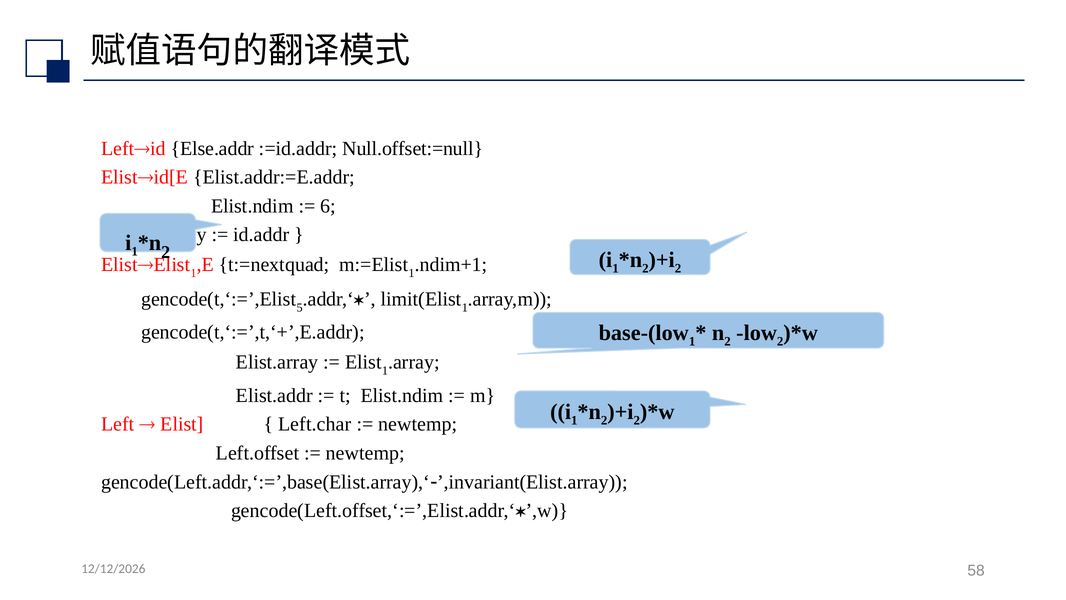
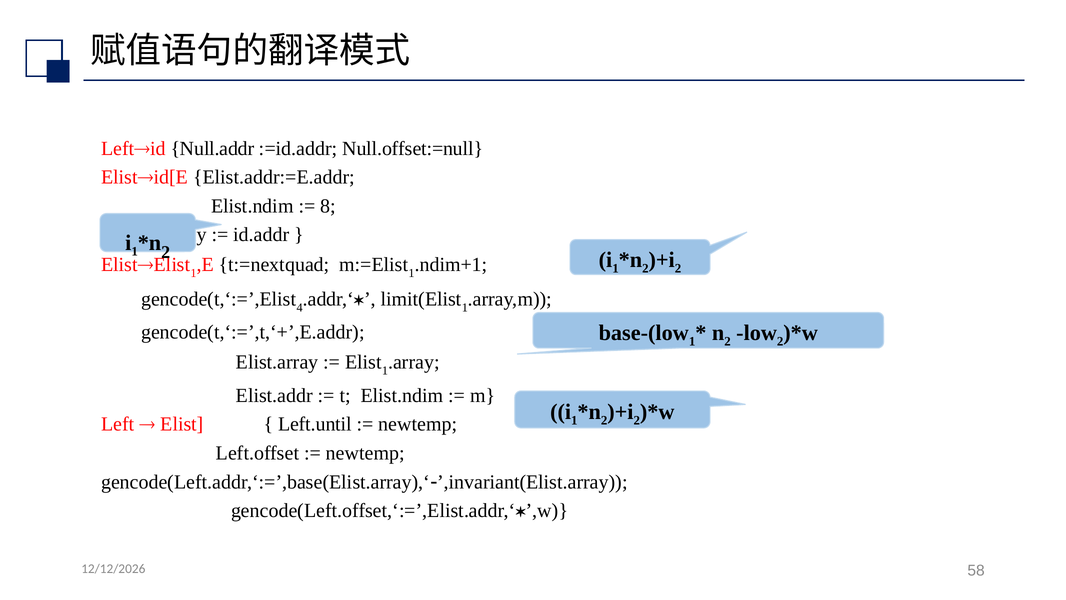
Else.addr: Else.addr -> Null.addr
6: 6 -> 8
5: 5 -> 4
Left.char: Left.char -> Left.until
